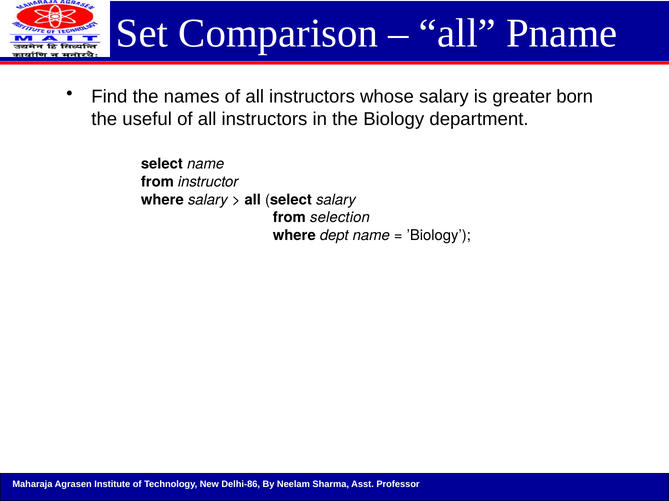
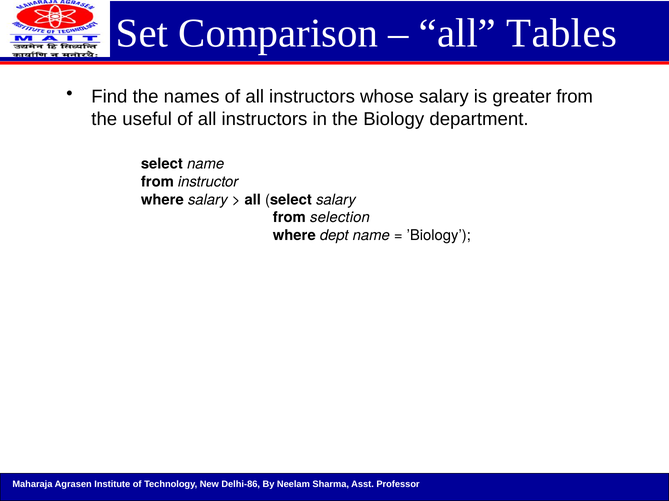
Pname: Pname -> Tables
greater born: born -> from
